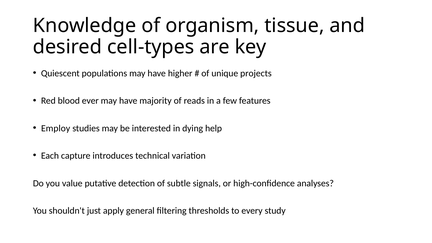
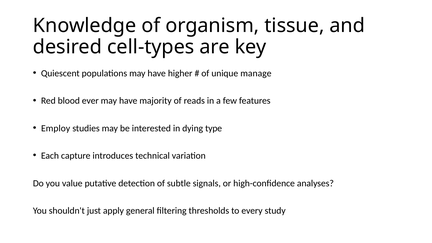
projects: projects -> manage
help: help -> type
